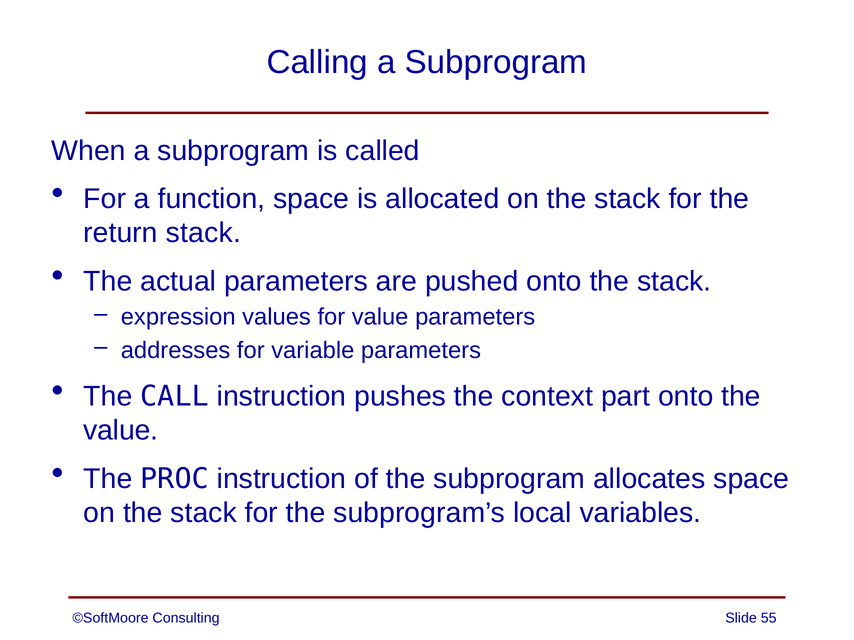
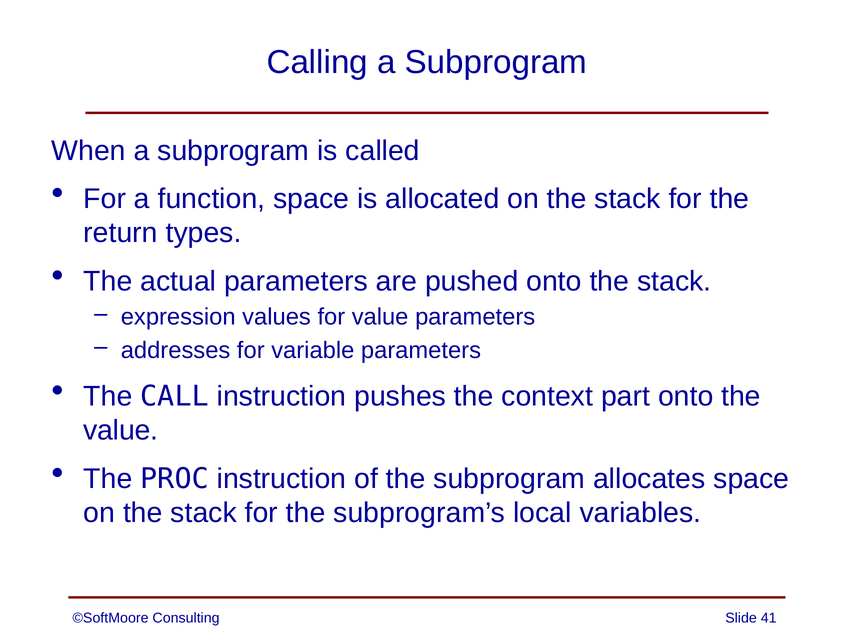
return stack: stack -> types
55: 55 -> 41
